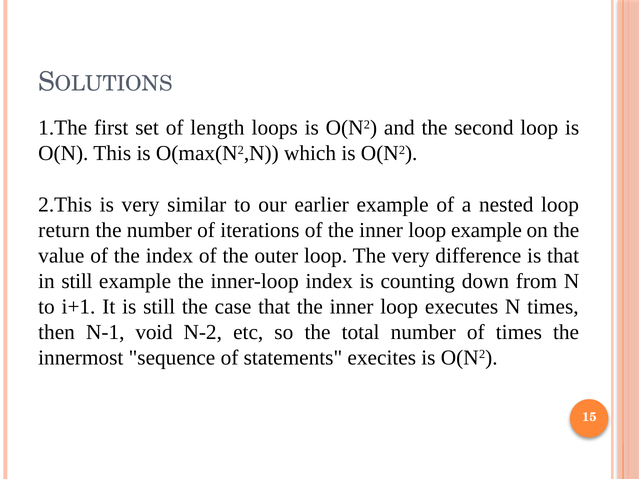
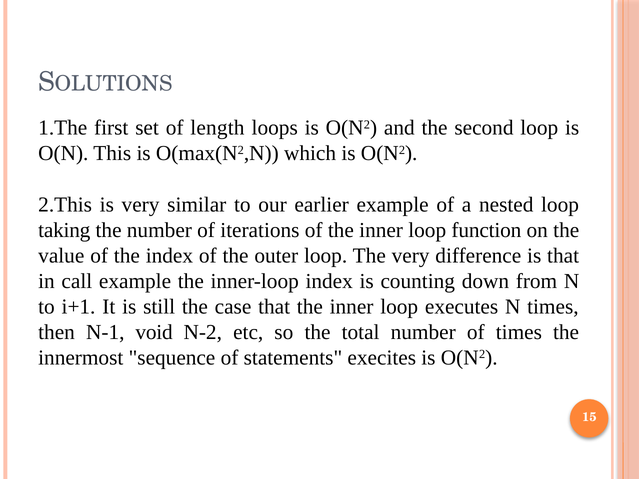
return: return -> taking
loop example: example -> function
in still: still -> call
